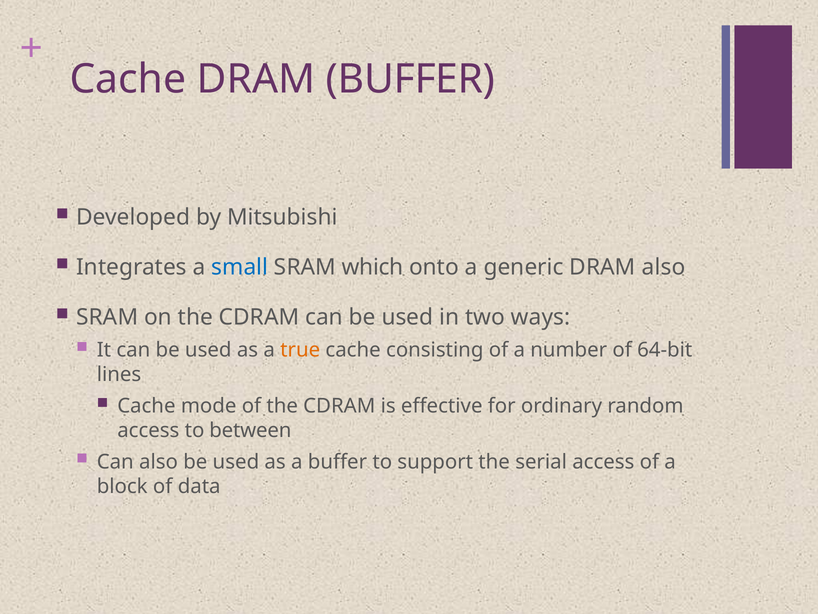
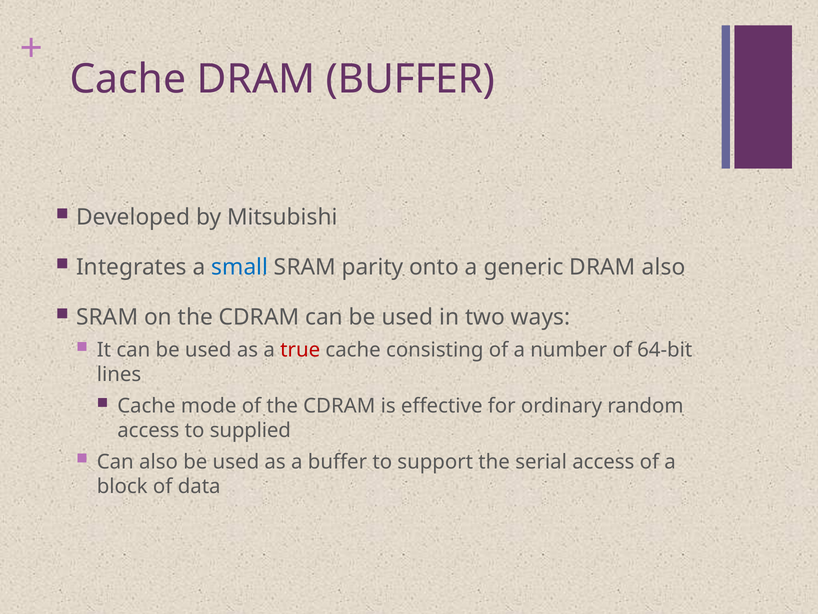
which: which -> parity
true colour: orange -> red
between: between -> supplied
